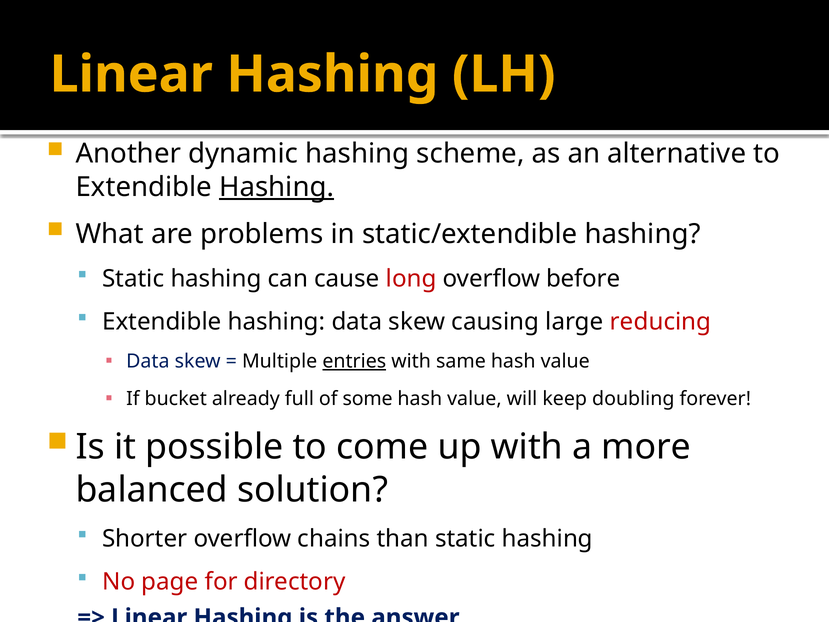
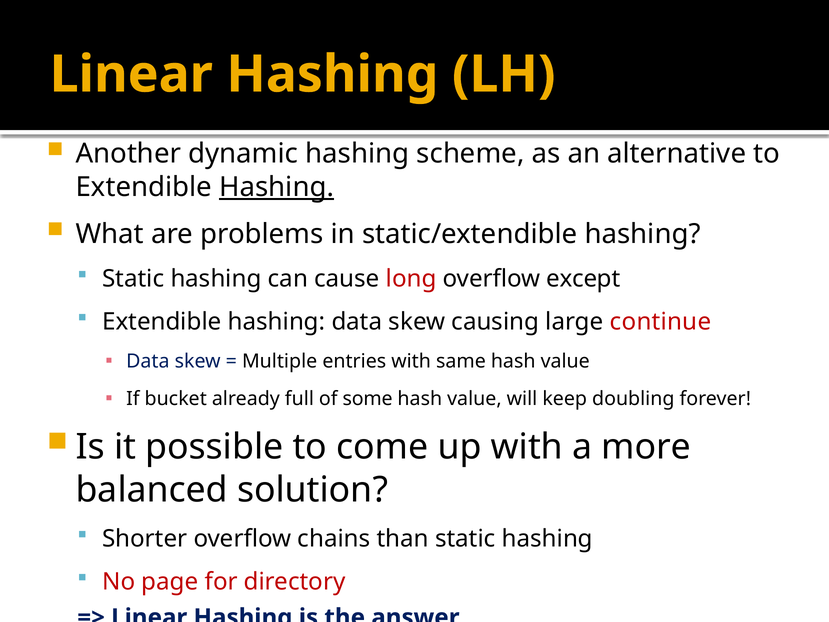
before: before -> except
reducing: reducing -> continue
entries underline: present -> none
